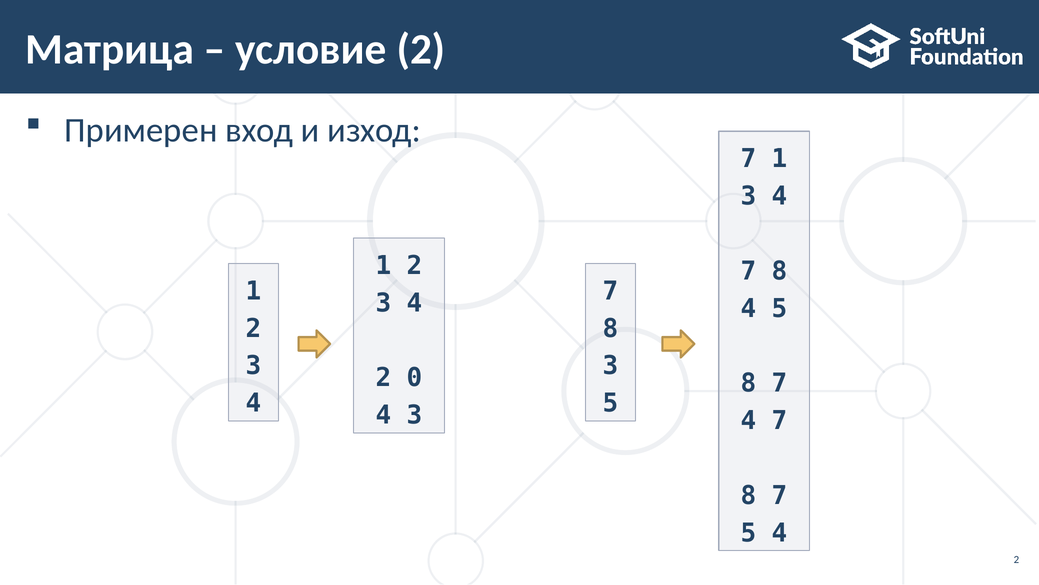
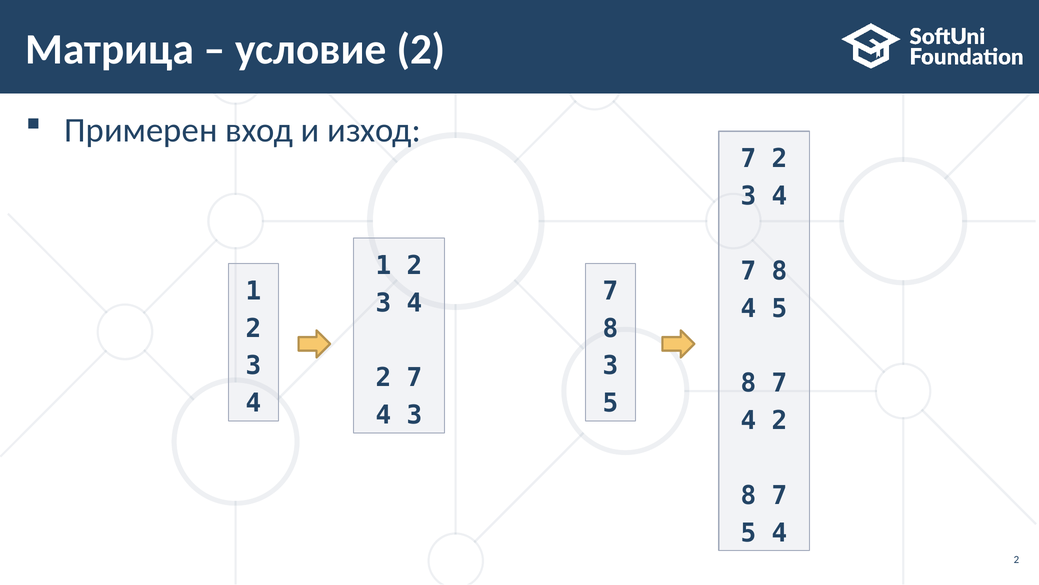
7 1: 1 -> 2
2 0: 0 -> 7
7 at (780, 420): 7 -> 2
